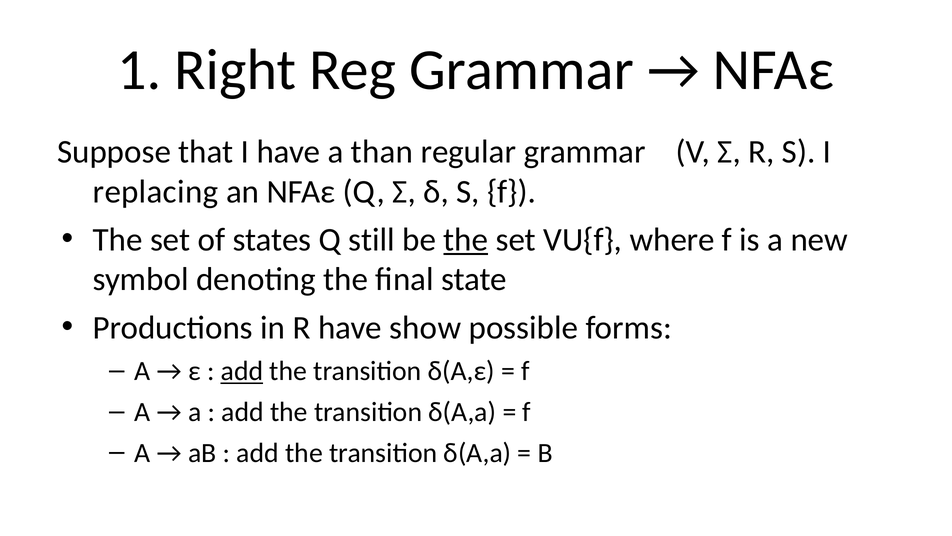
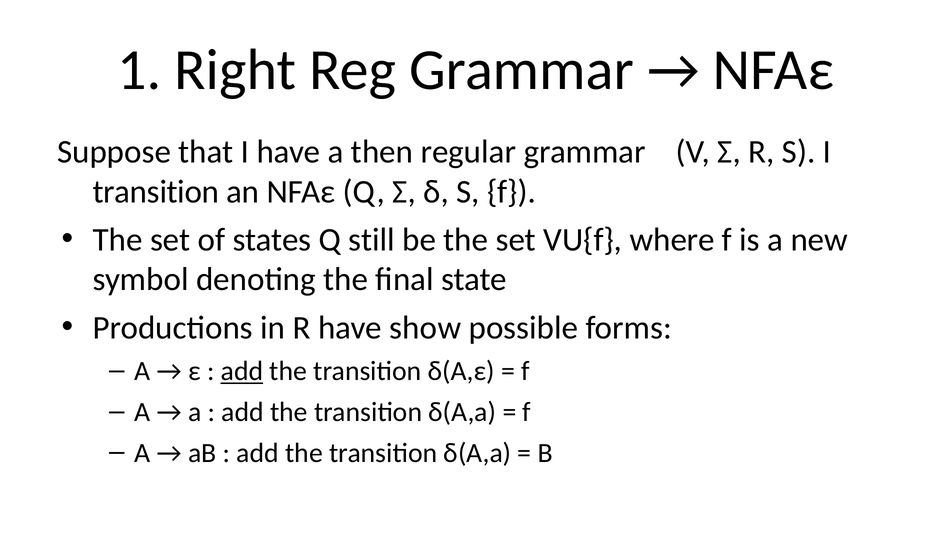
than: than -> then
replacing at (156, 192): replacing -> transition
the at (466, 240) underline: present -> none
